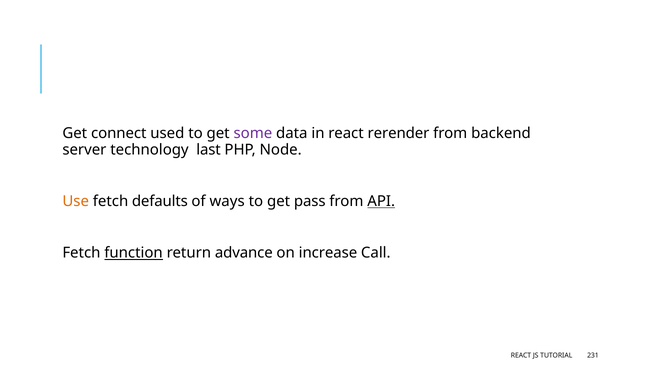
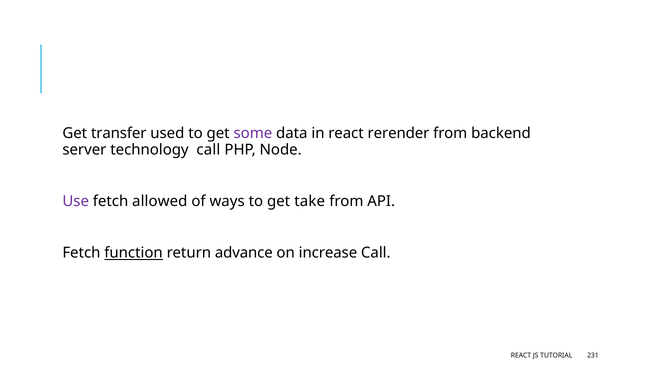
connect: connect -> transfer
technology last: last -> call
Use colour: orange -> purple
defaults: defaults -> allowed
pass: pass -> take
API underline: present -> none
